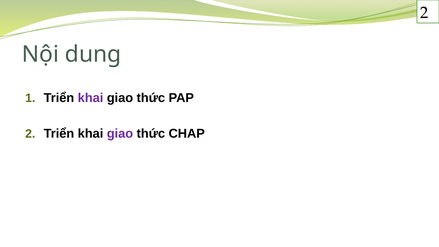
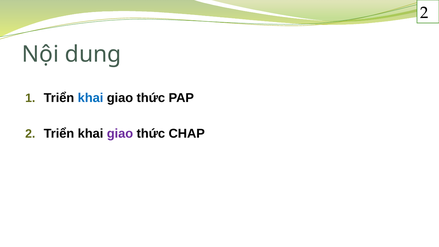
khai at (91, 98) colour: purple -> blue
